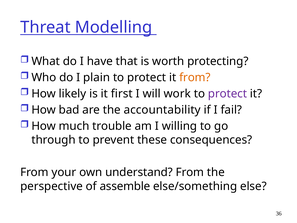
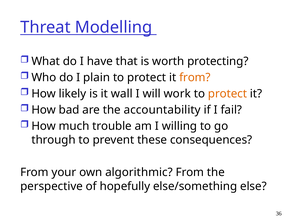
first: first -> wall
protect at (227, 94) colour: purple -> orange
understand: understand -> algorithmic
assemble: assemble -> hopefully
